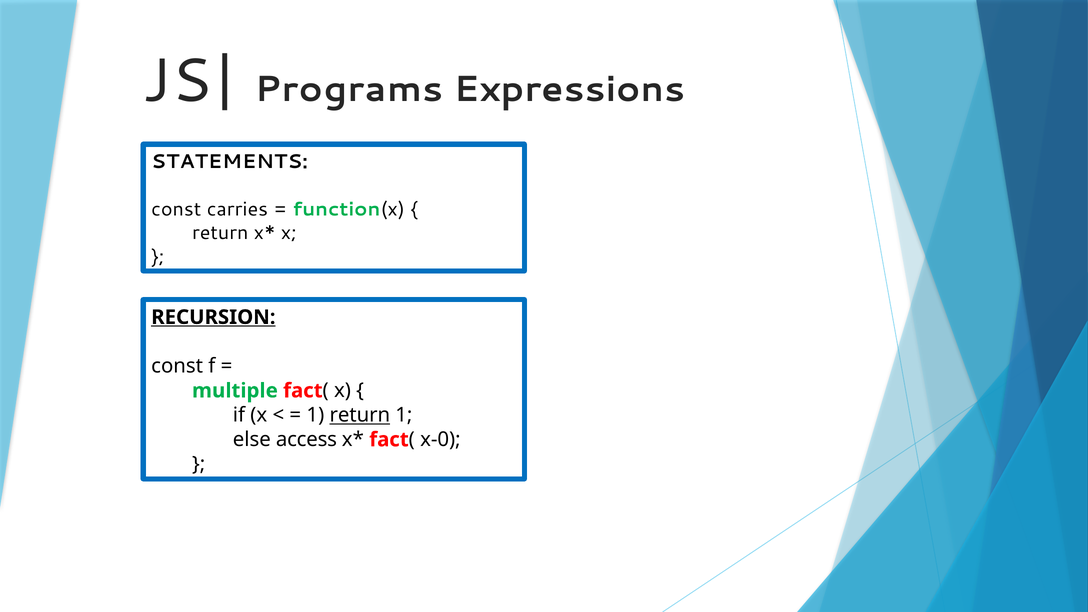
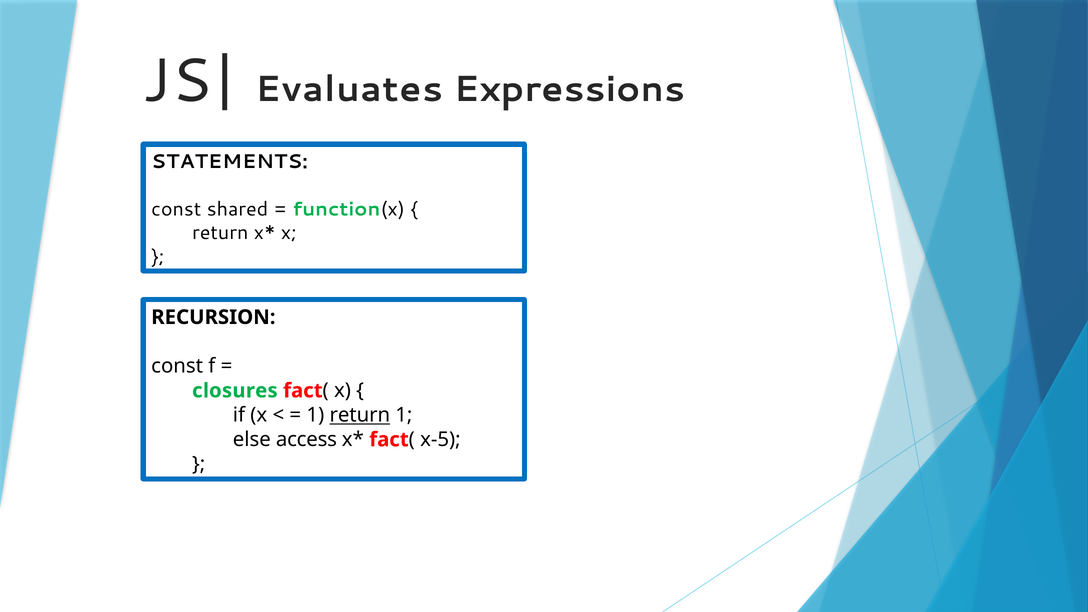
Programs: Programs -> Evaluates
carries: carries -> shared
RECURSION underline: present -> none
multiple: multiple -> closures
x-0: x-0 -> x-5
